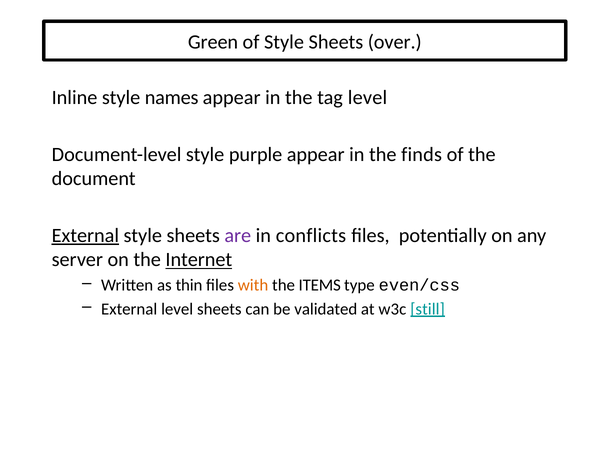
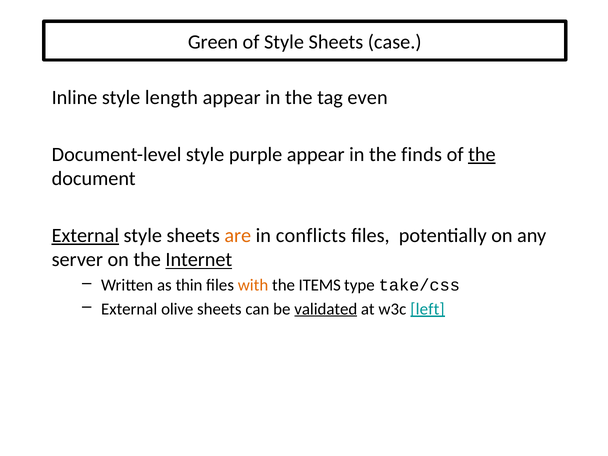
over: over -> case
names: names -> length
tag level: level -> even
the at (482, 154) underline: none -> present
are colour: purple -> orange
even/css: even/css -> take/css
External level: level -> olive
validated underline: none -> present
still: still -> left
